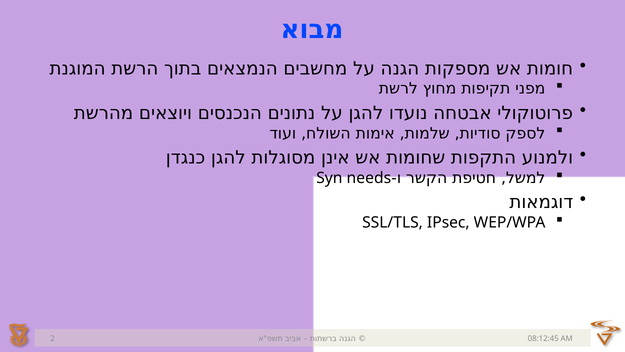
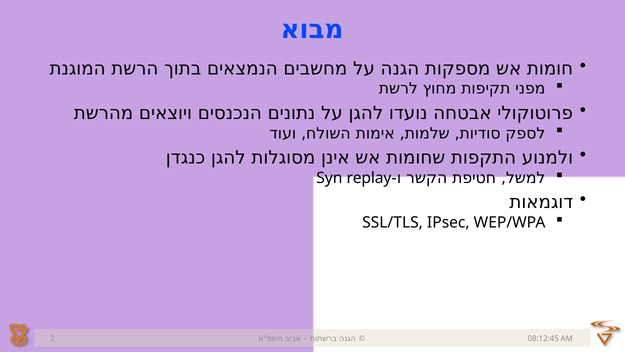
needs: needs -> replay
